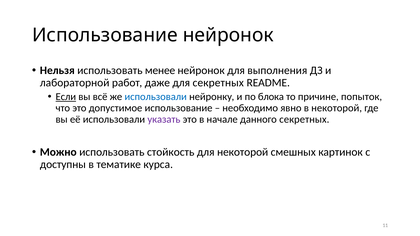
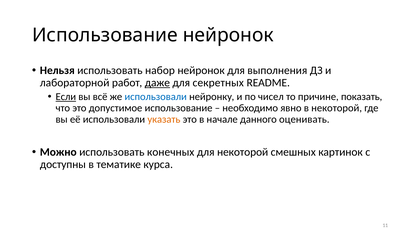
менее: менее -> набор
даже underline: none -> present
блока: блока -> чисел
попыток: попыток -> показать
указать colour: purple -> orange
данного секретных: секретных -> оценивать
стойкость: стойкость -> конечных
